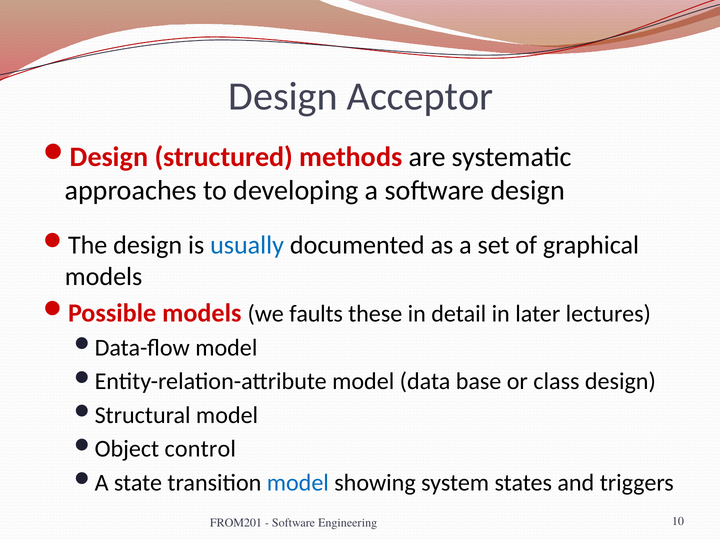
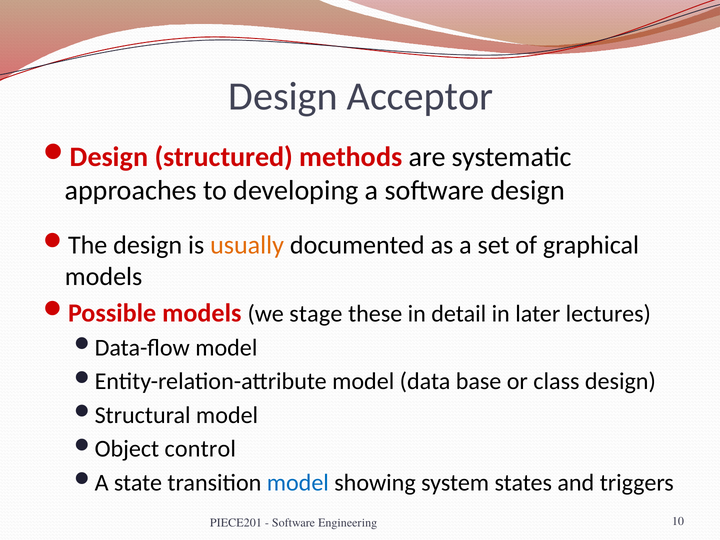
usually colour: blue -> orange
faults: faults -> stage
FROM201: FROM201 -> PIECE201
